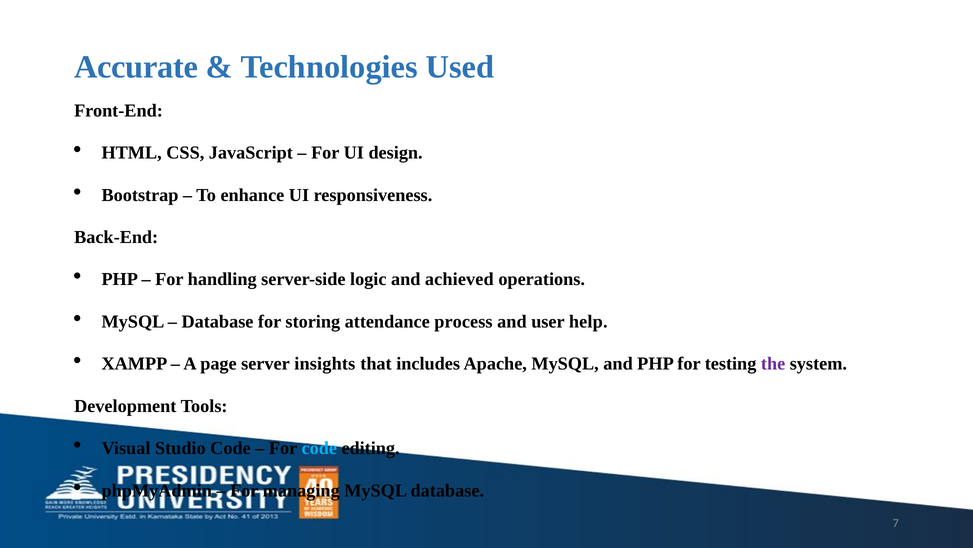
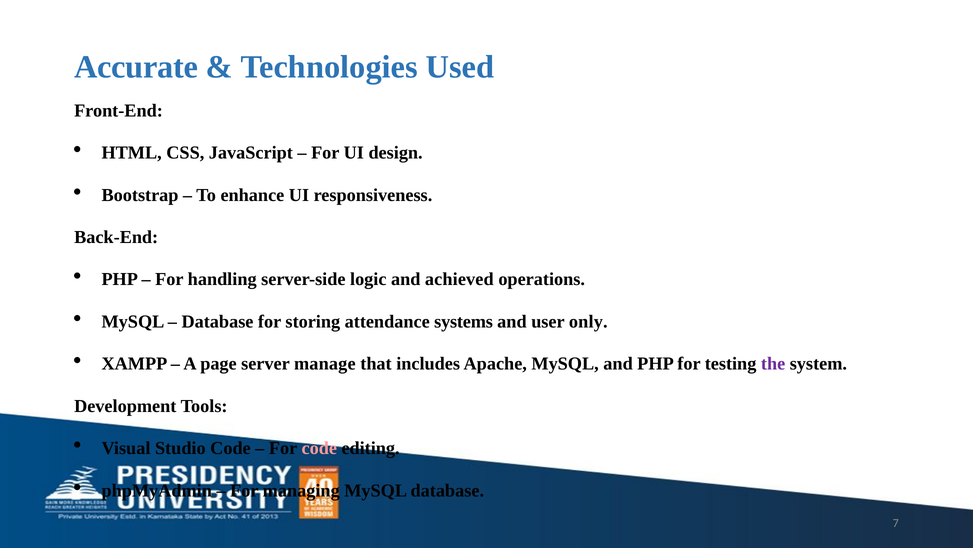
process: process -> systems
help: help -> only
insights: insights -> manage
code at (319, 448) colour: light blue -> pink
